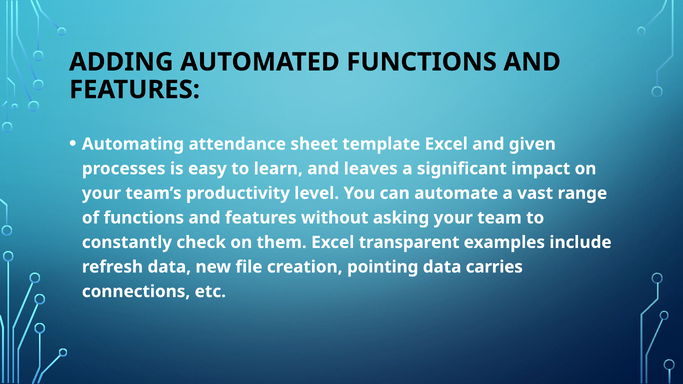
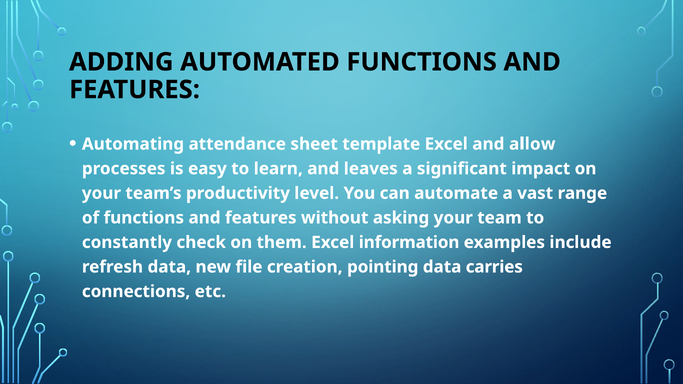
given: given -> allow
transparent: transparent -> information
